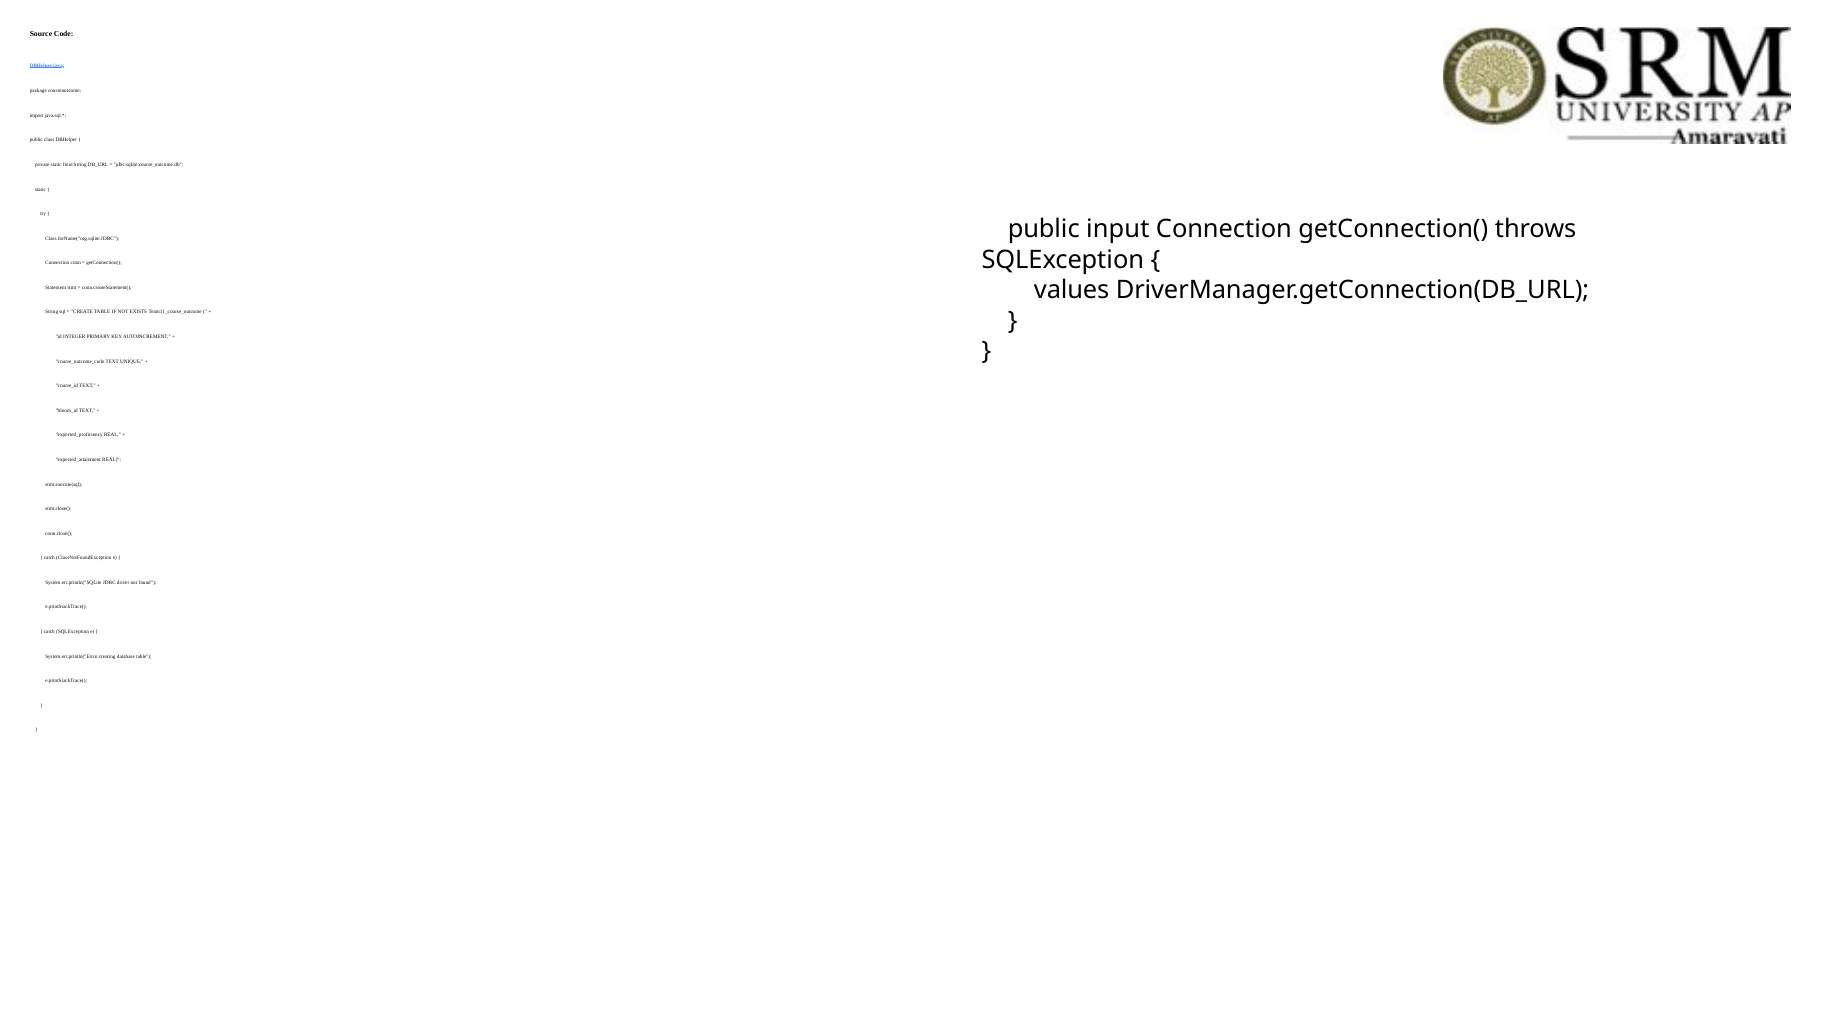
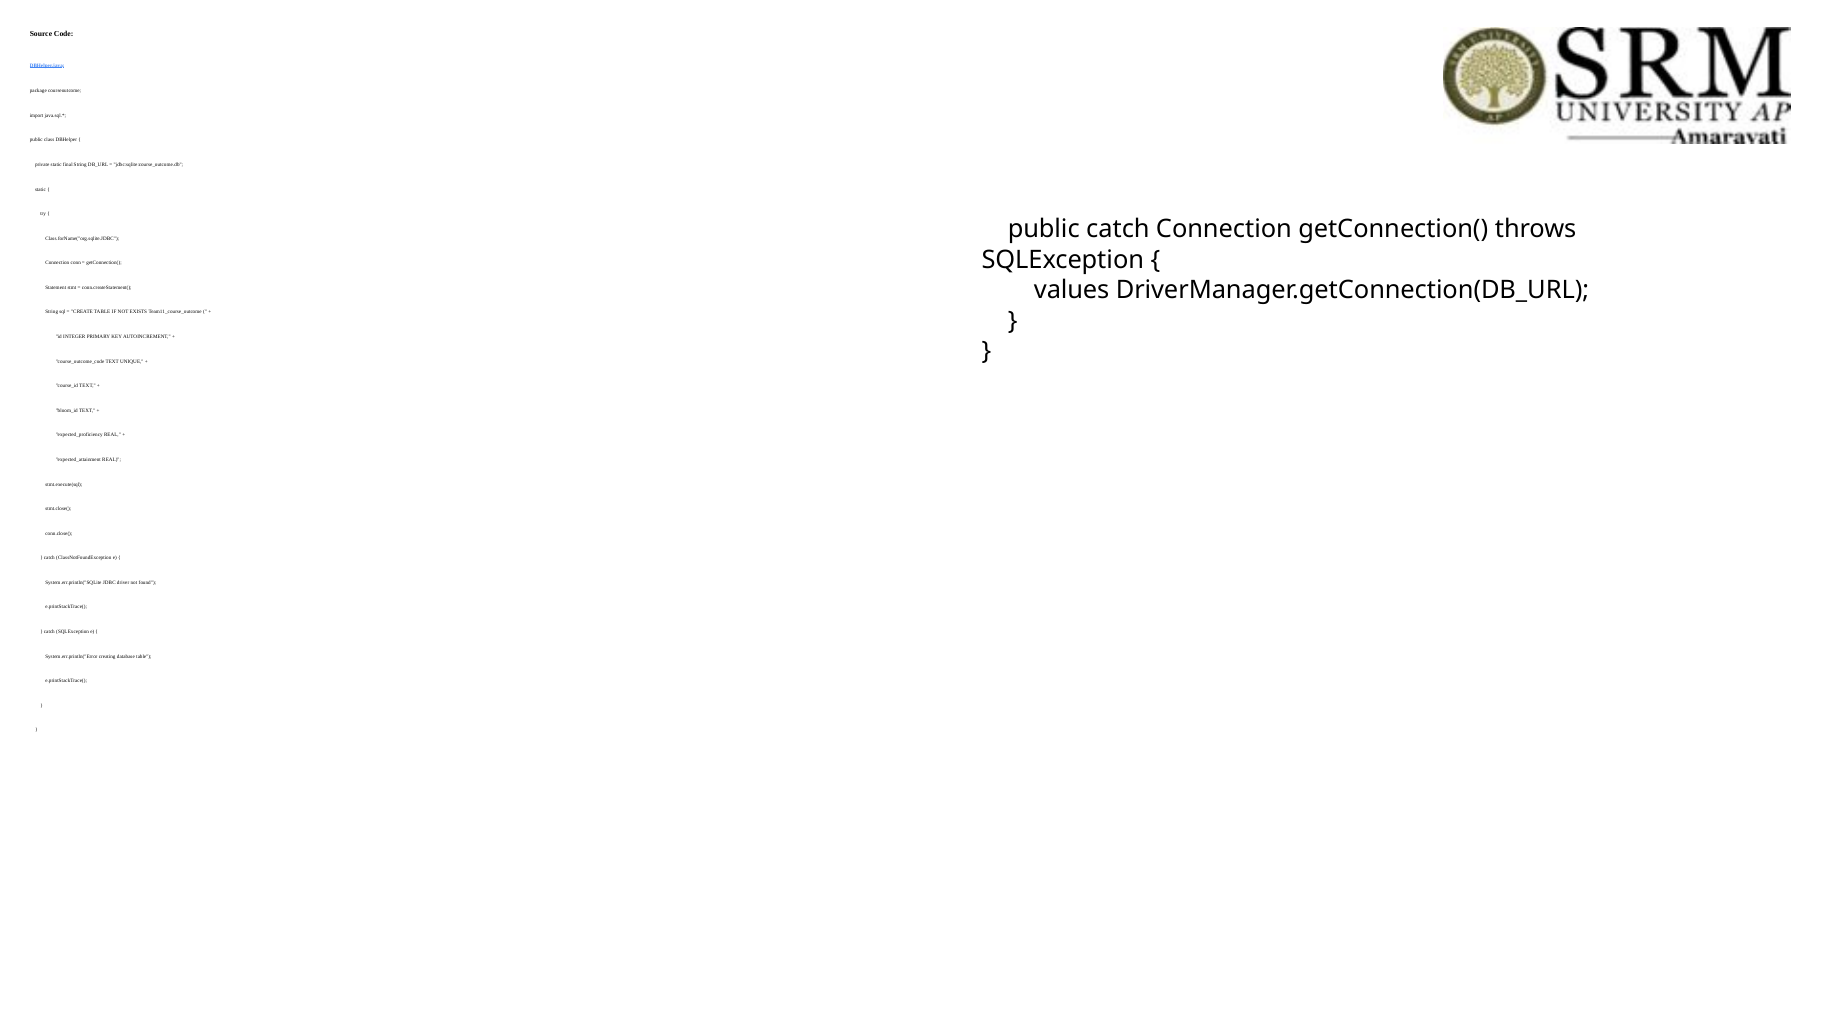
public input: input -> catch
